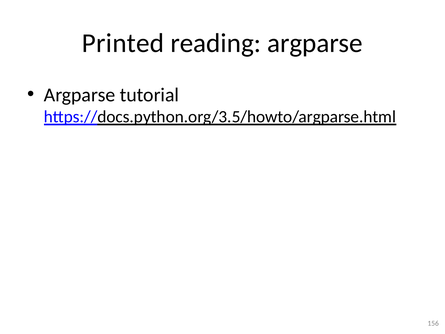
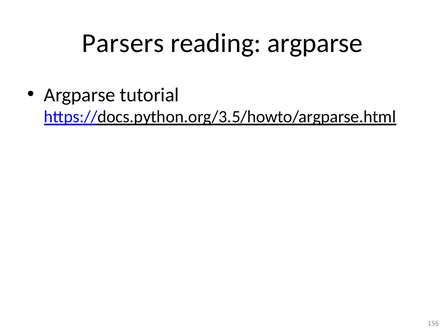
Printed: Printed -> Parsers
